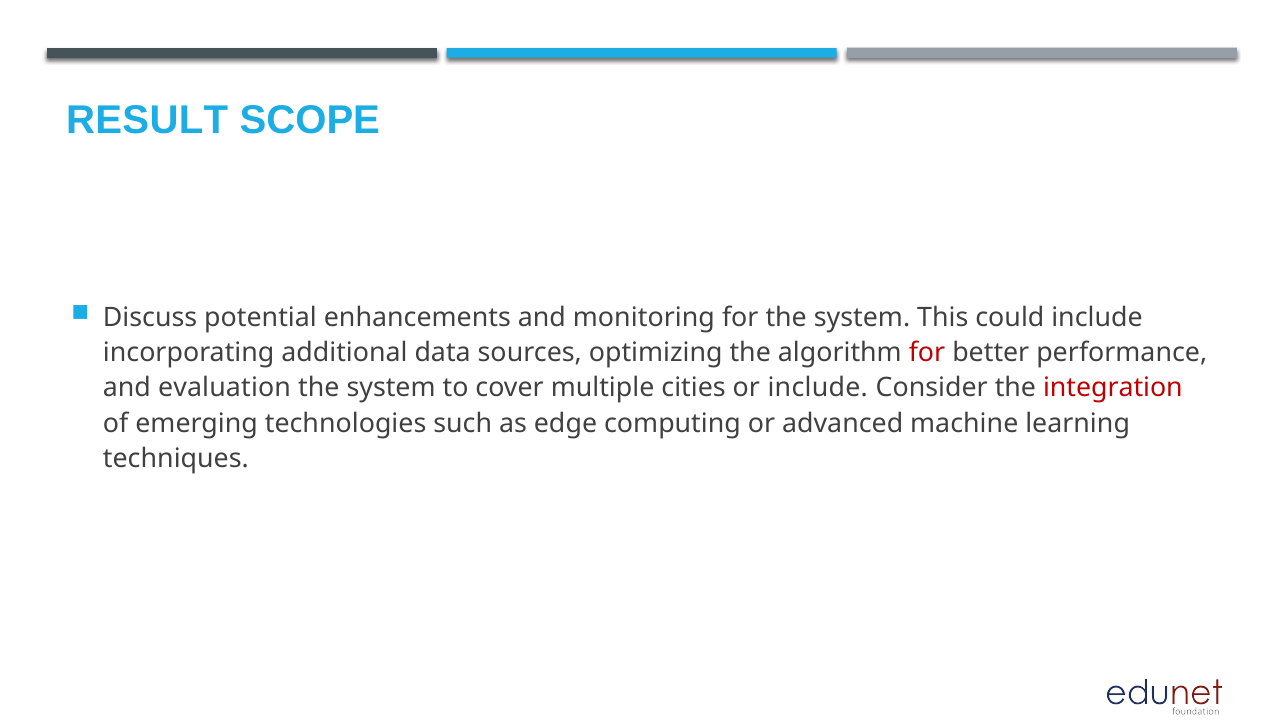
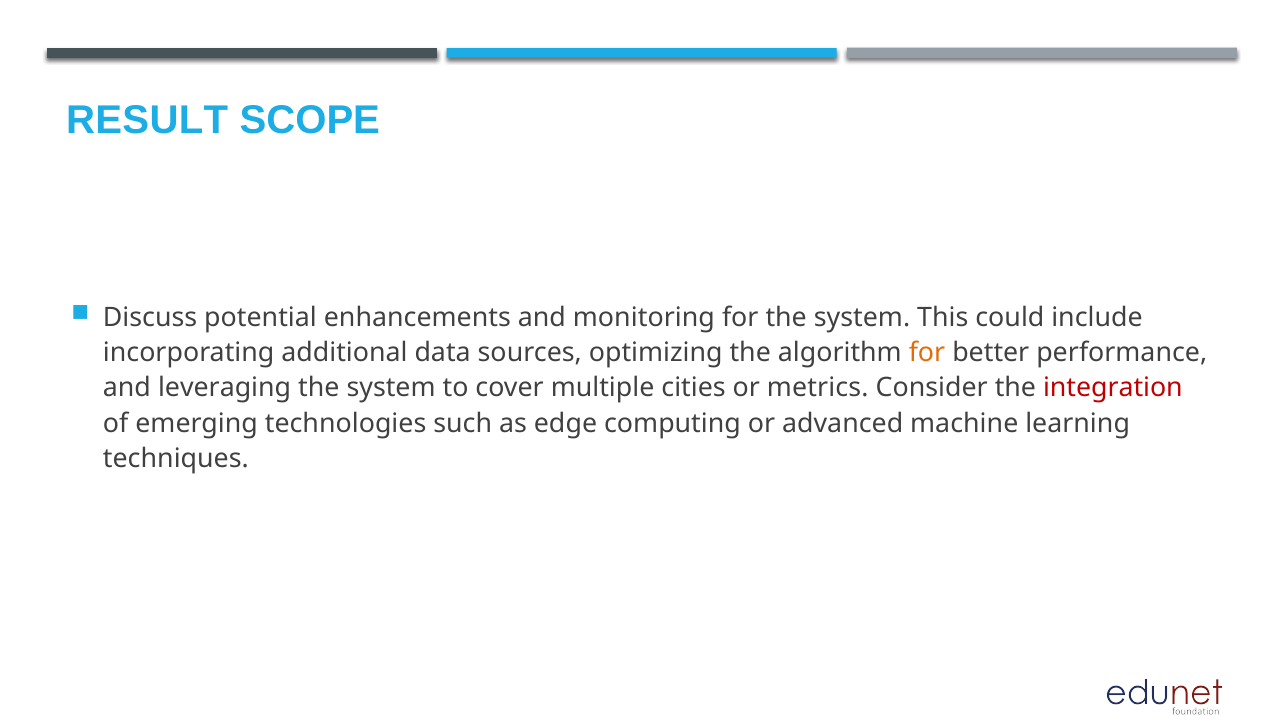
for at (927, 353) colour: red -> orange
evaluation: evaluation -> leveraging
or include: include -> metrics
